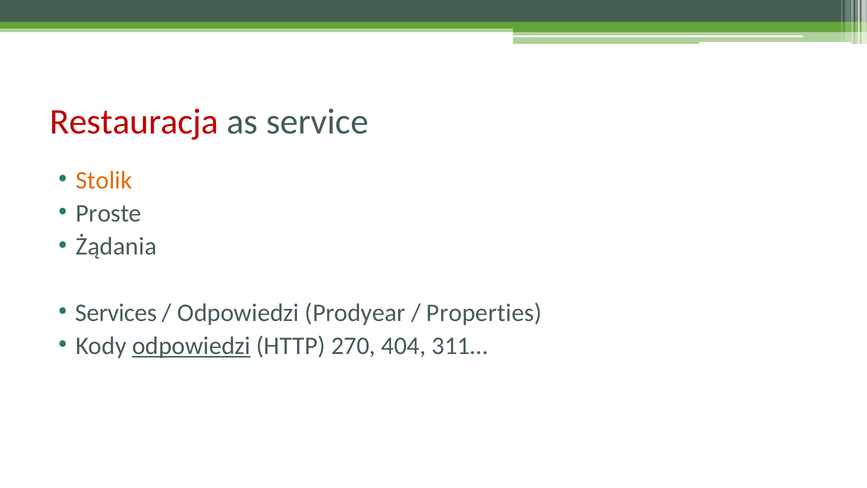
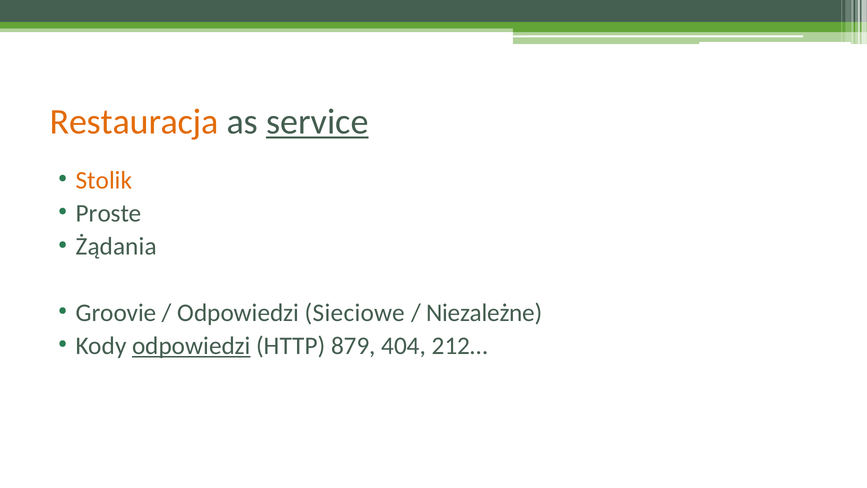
Restauracja colour: red -> orange
service underline: none -> present
Services: Services -> Groovie
Prodyear: Prodyear -> Sieciowe
Properties: Properties -> Niezależne
270: 270 -> 879
311…: 311… -> 212…
